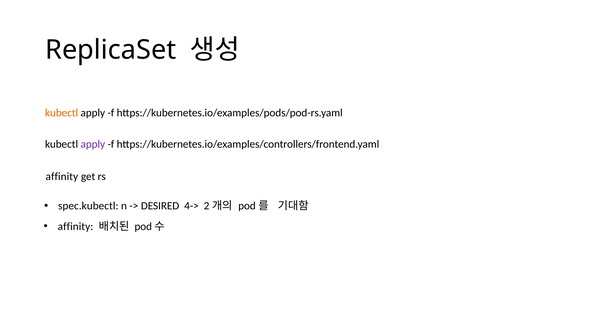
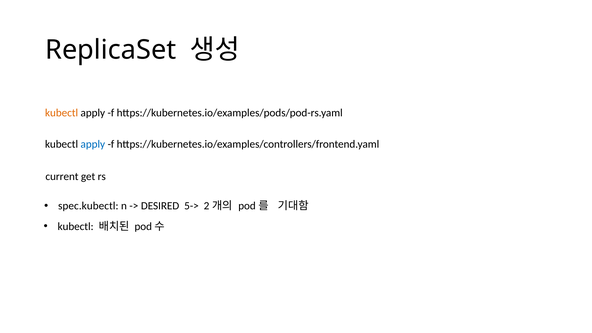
apply at (93, 144) colour: purple -> blue
affinity at (62, 177): affinity -> current
4->: 4-> -> 5->
affinity at (76, 226): affinity -> kubectl
